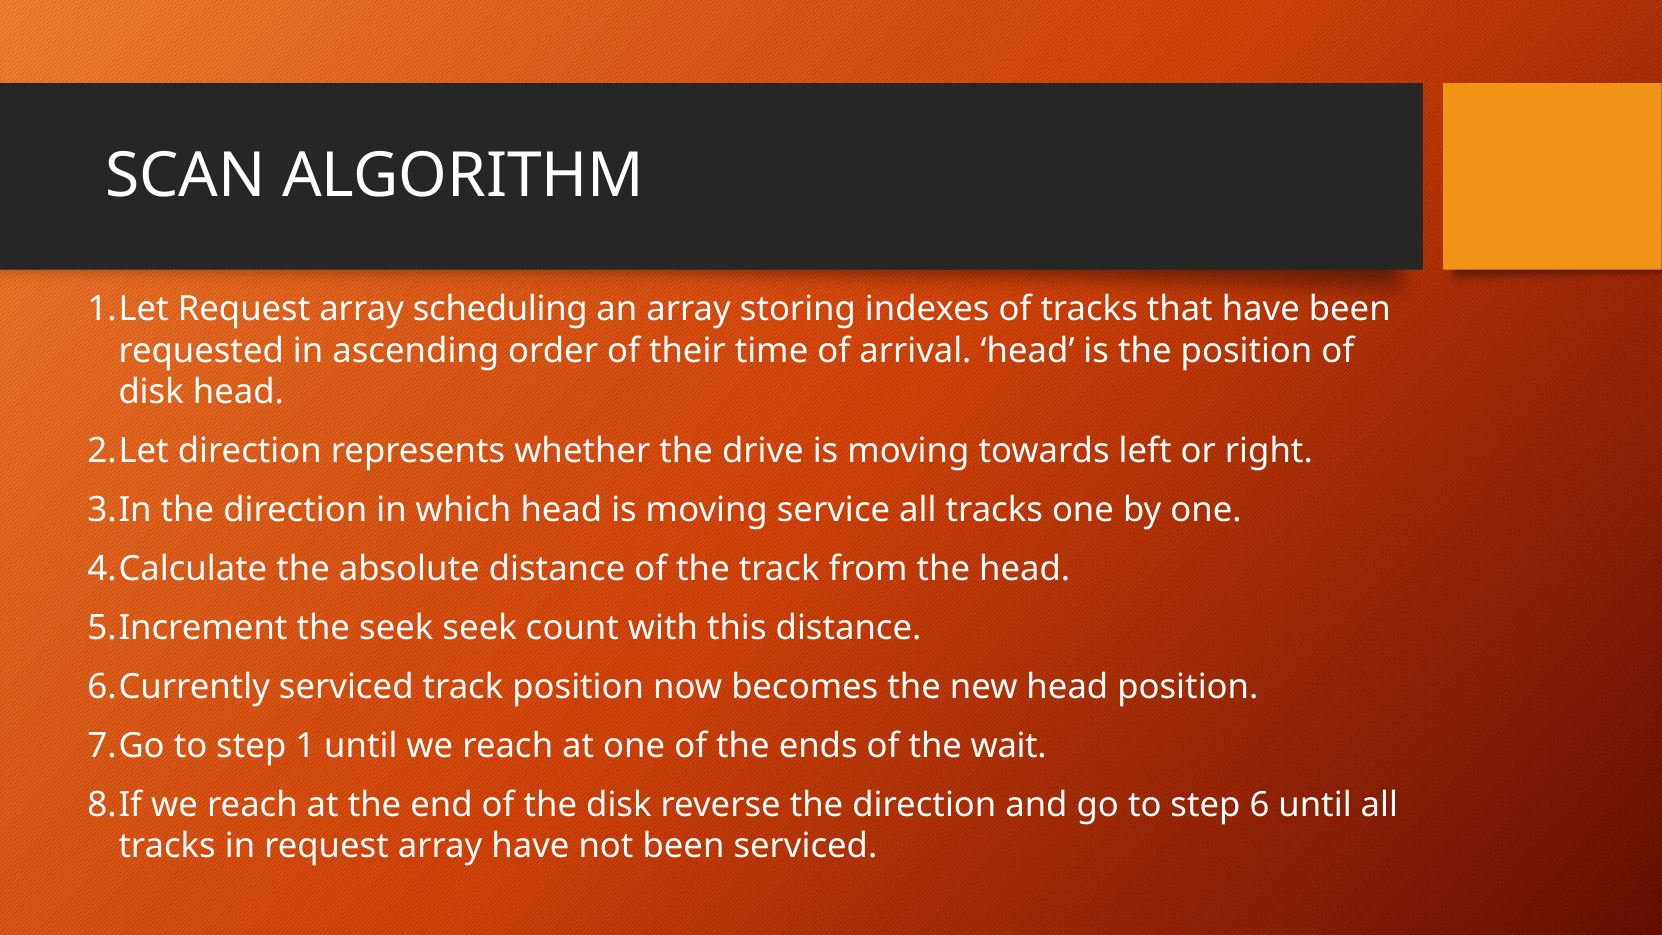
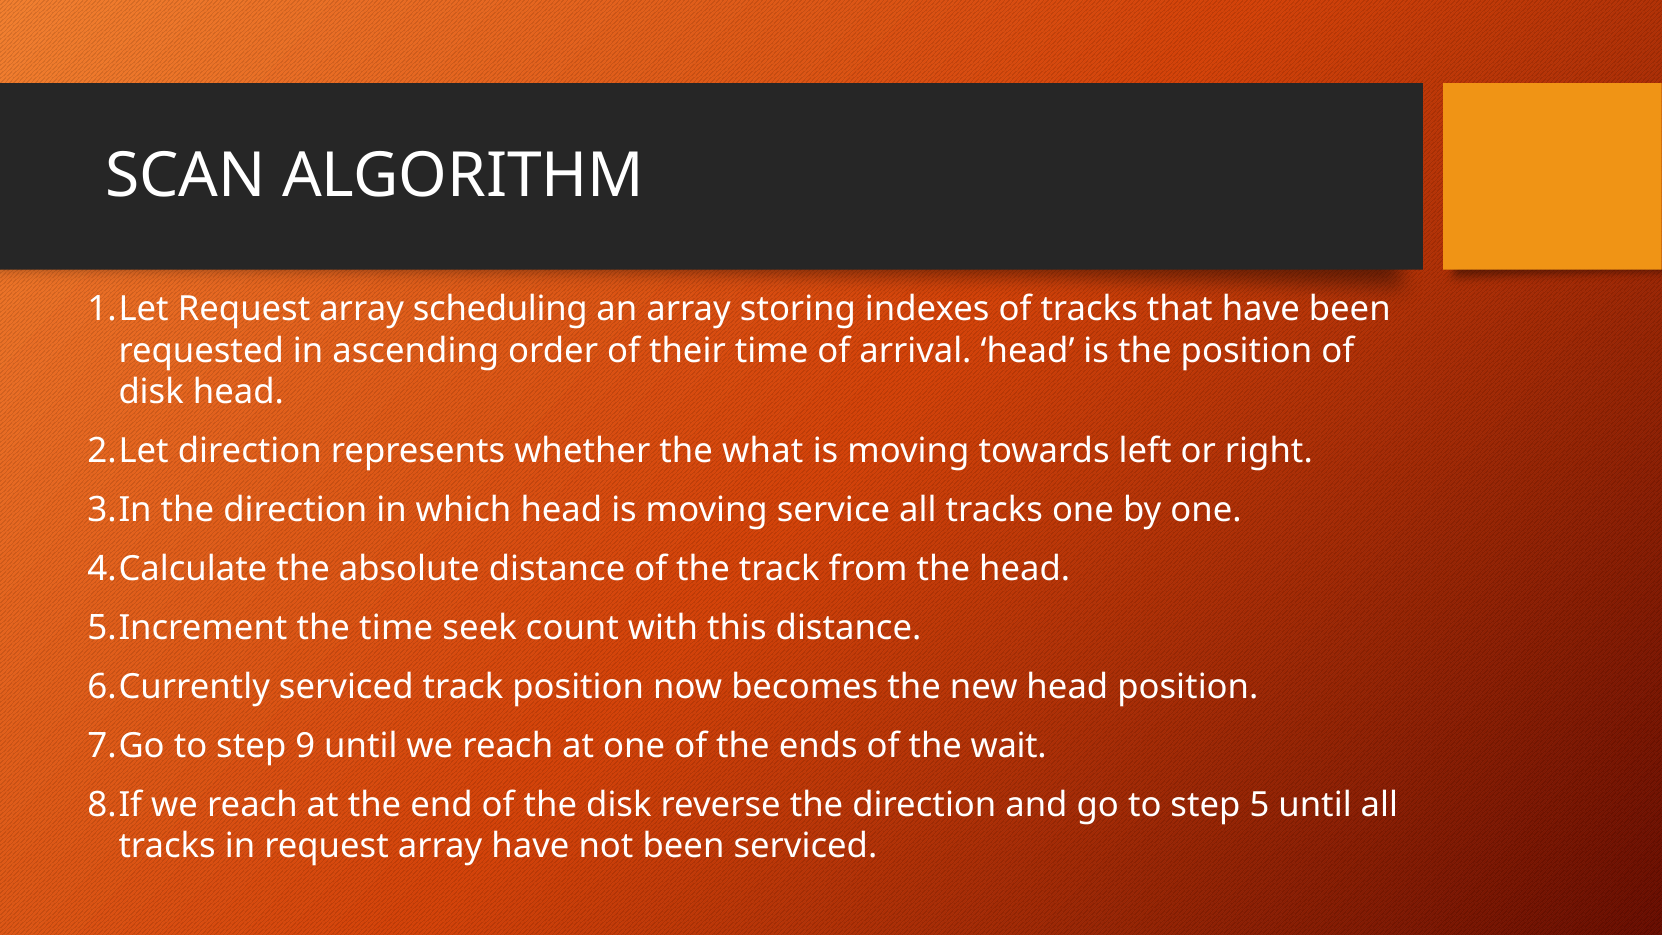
drive: drive -> what
the seek: seek -> time
1: 1 -> 9
6: 6 -> 5
